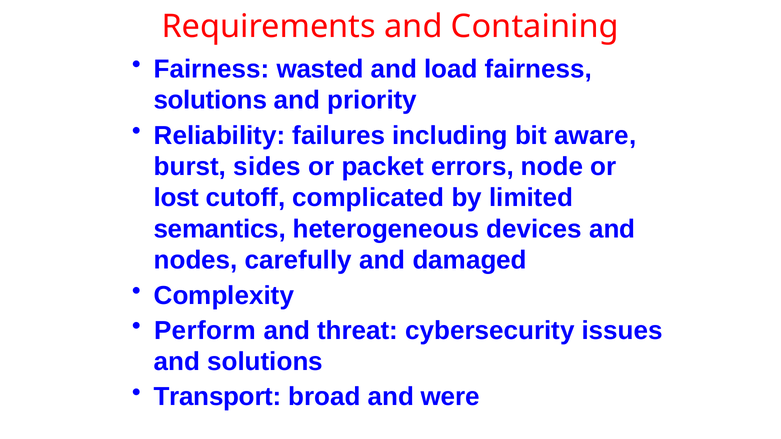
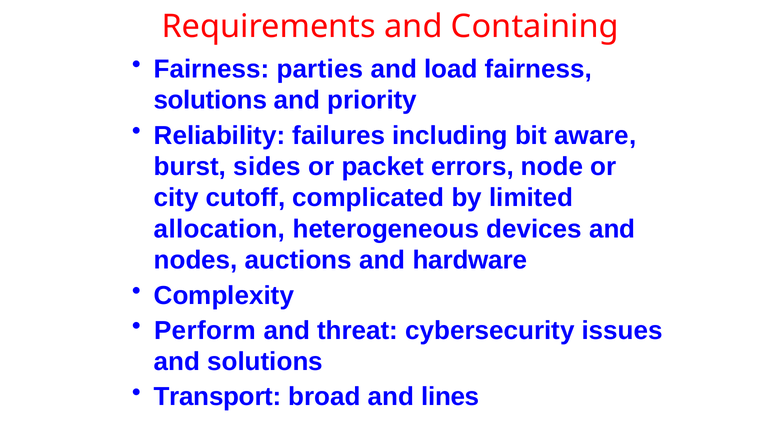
wasted: wasted -> parties
lost: lost -> city
semantics: semantics -> allocation
carefully: carefully -> auctions
damaged: damaged -> hardware
were: were -> lines
